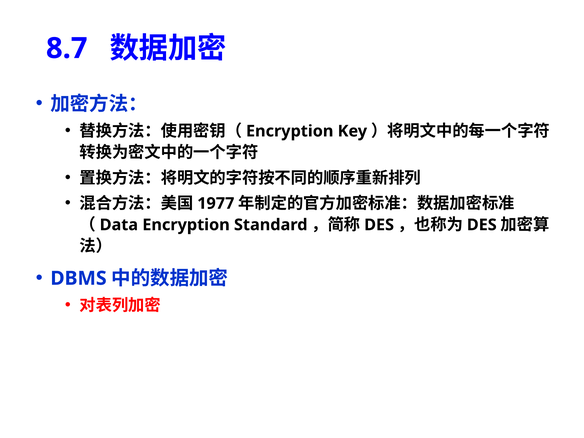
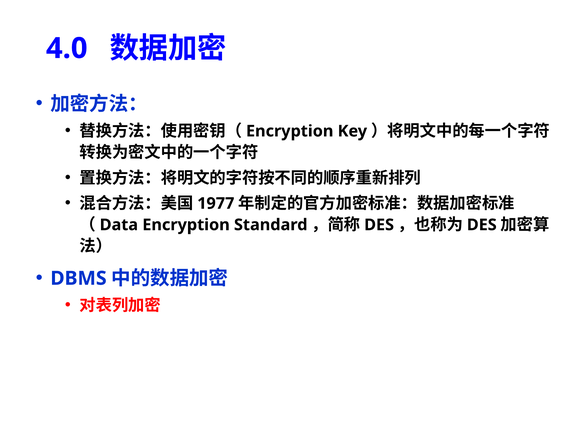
8.7: 8.7 -> 4.0
